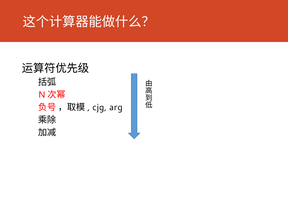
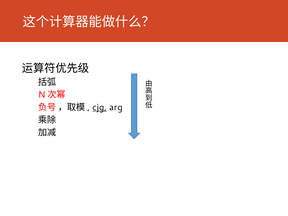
cjg underline: none -> present
